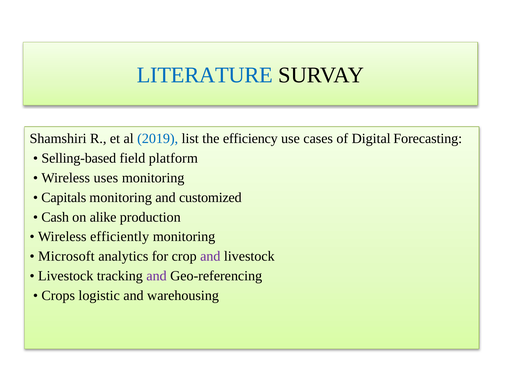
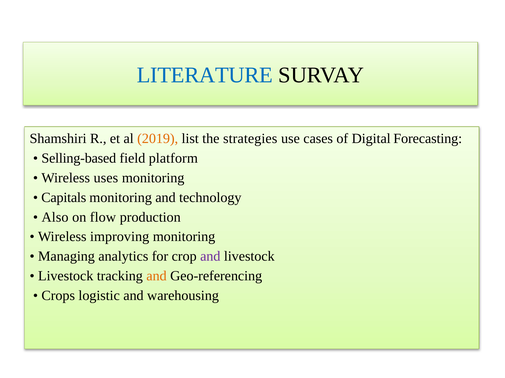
2019 colour: blue -> orange
efficiency: efficiency -> strategies
customized: customized -> technology
Cash: Cash -> Also
alike: alike -> flow
efficiently: efficiently -> improving
Microsoft: Microsoft -> Managing
and at (157, 276) colour: purple -> orange
